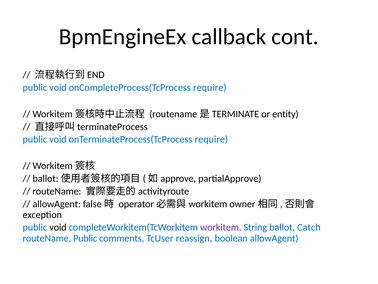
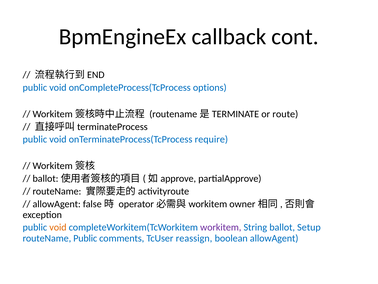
onCompleteProcess(TcProcess require: require -> options
entity: entity -> route
void at (58, 227) colour: black -> orange
Catch: Catch -> Setup
